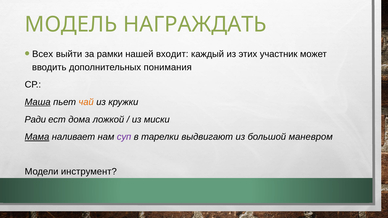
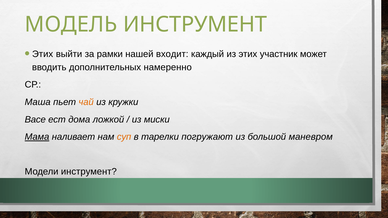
МОДЕЛЬ НАГРАЖДАТЬ: НАГРАЖДАТЬ -> ИНСТРУМЕНТ
Всех at (43, 54): Всех -> Этих
понимания: понимания -> намеренно
Маша underline: present -> none
Ради: Ради -> Васе
суп colour: purple -> orange
выдвигают: выдвигают -> погружают
